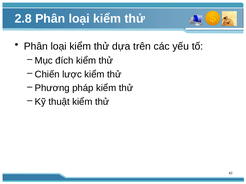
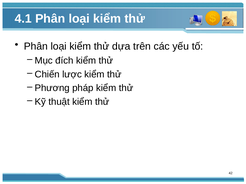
2.8: 2.8 -> 4.1
